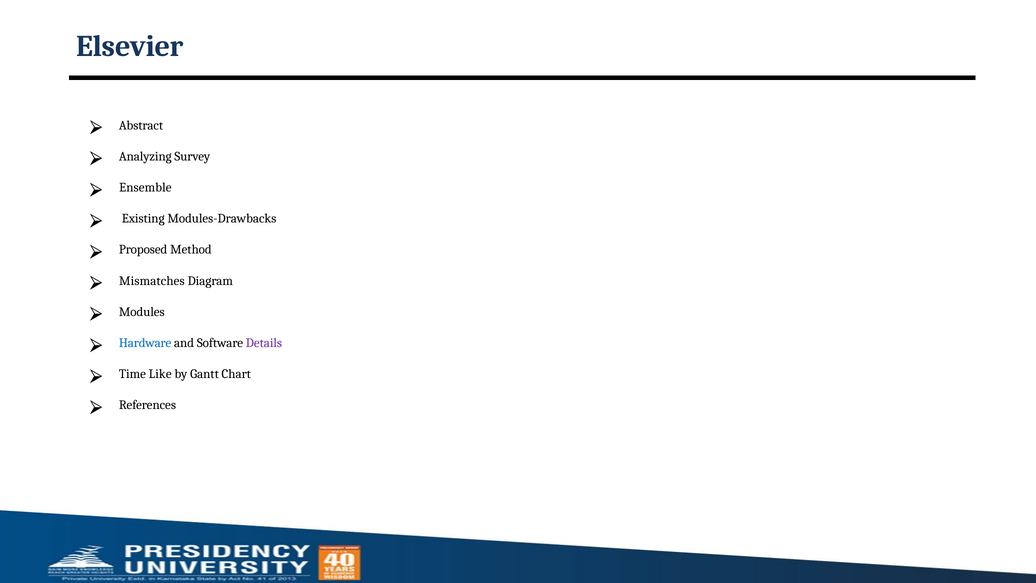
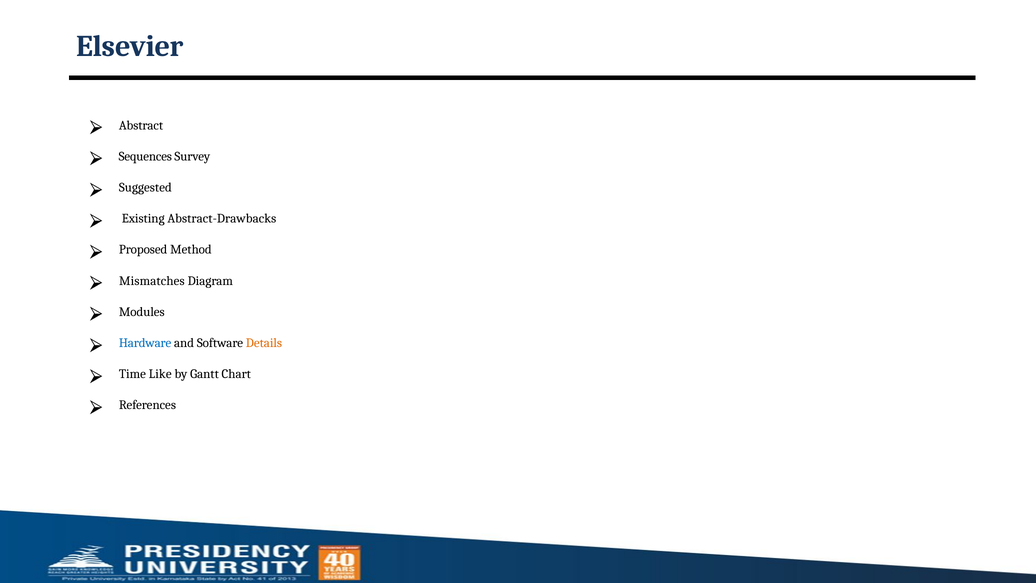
Analyzing: Analyzing -> Sequences
Ensemble: Ensemble -> Suggested
Modules-Drawbacks: Modules-Drawbacks -> Abstract-Drawbacks
Details colour: purple -> orange
